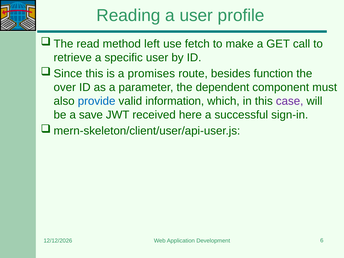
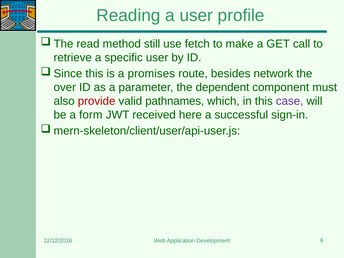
left: left -> still
function: function -> network
provide colour: blue -> red
information: information -> pathnames
save: save -> form
